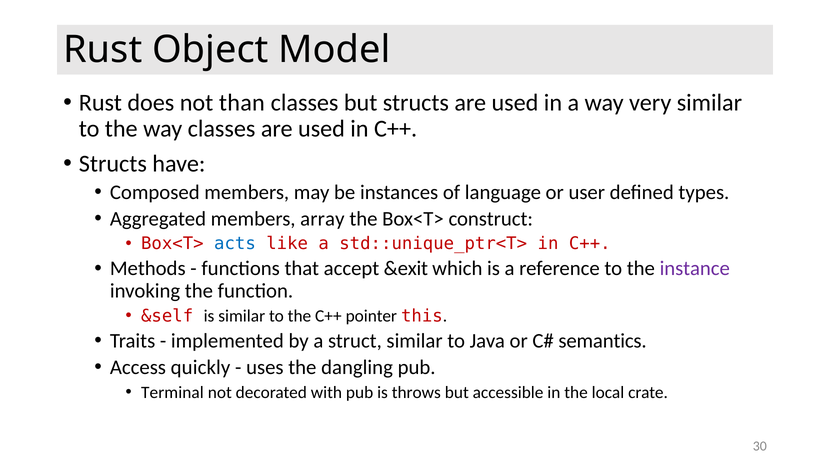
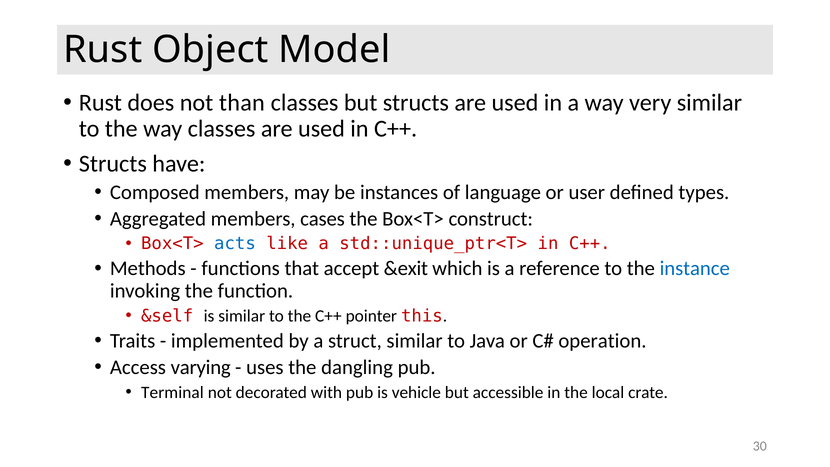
array: array -> cases
instance colour: purple -> blue
semantics: semantics -> operation
quickly: quickly -> varying
throws: throws -> vehicle
